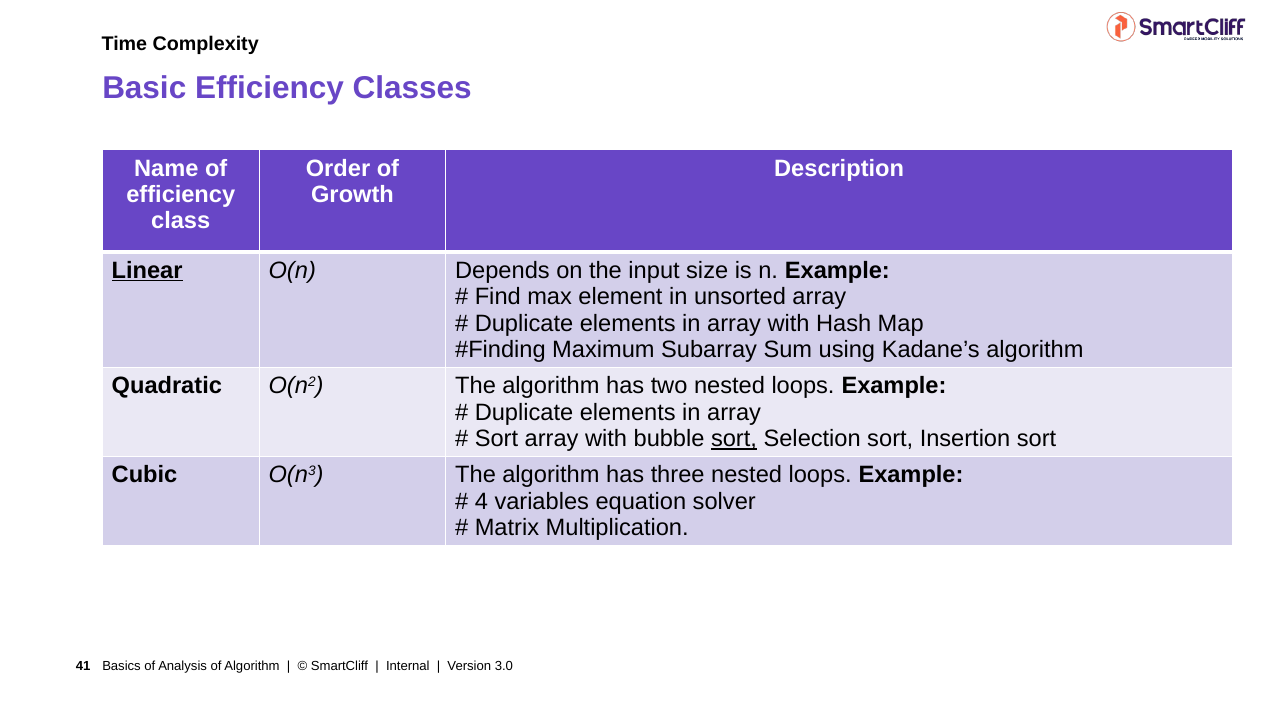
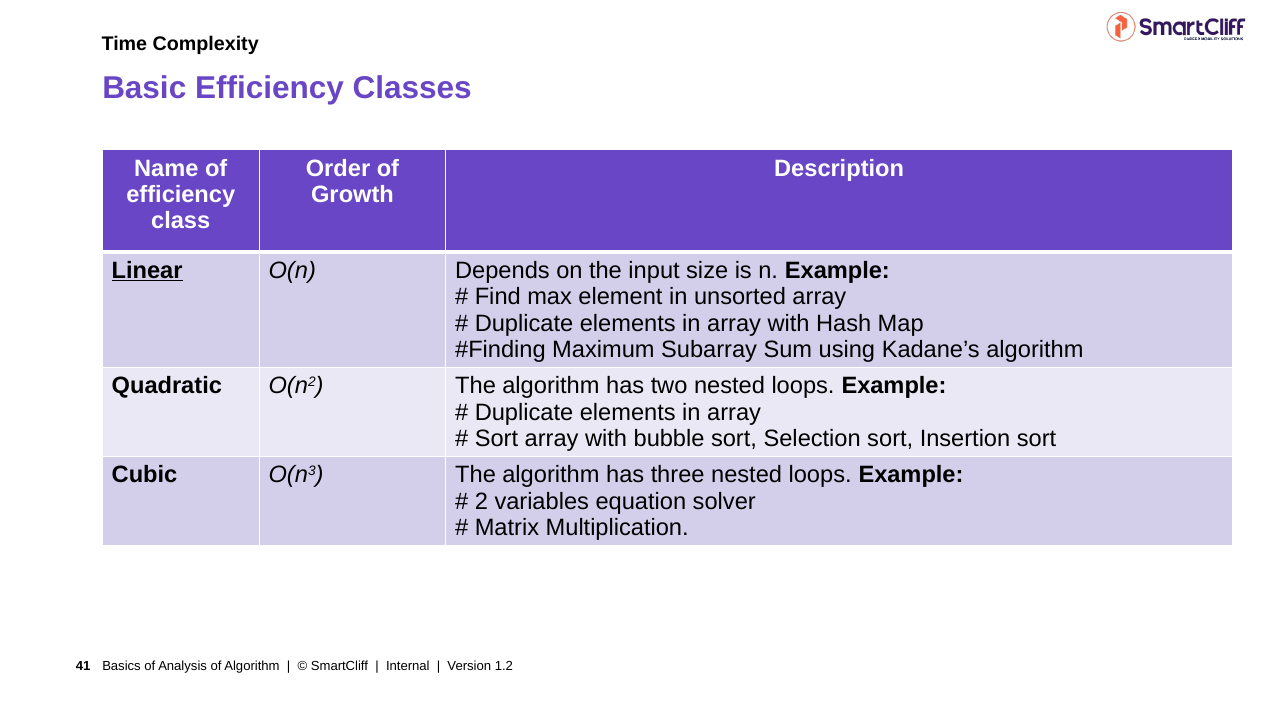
sort at (734, 439) underline: present -> none
4: 4 -> 2
3.0: 3.0 -> 1.2
